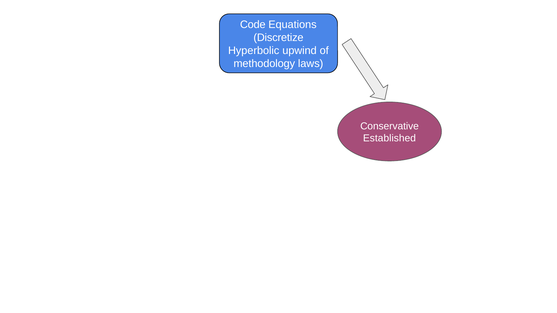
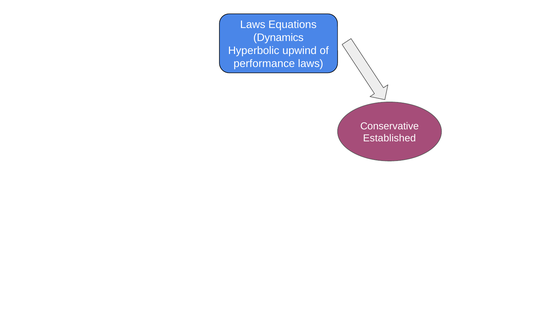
Code at (253, 25): Code -> Laws
Discretize: Discretize -> Dynamics
methodology: methodology -> performance
